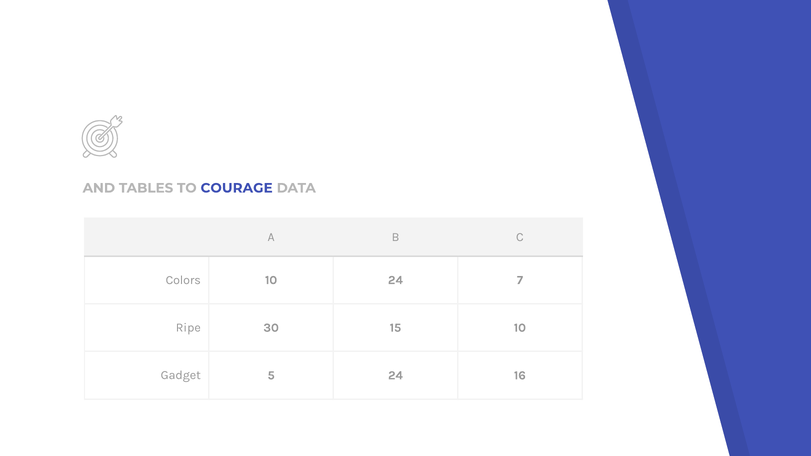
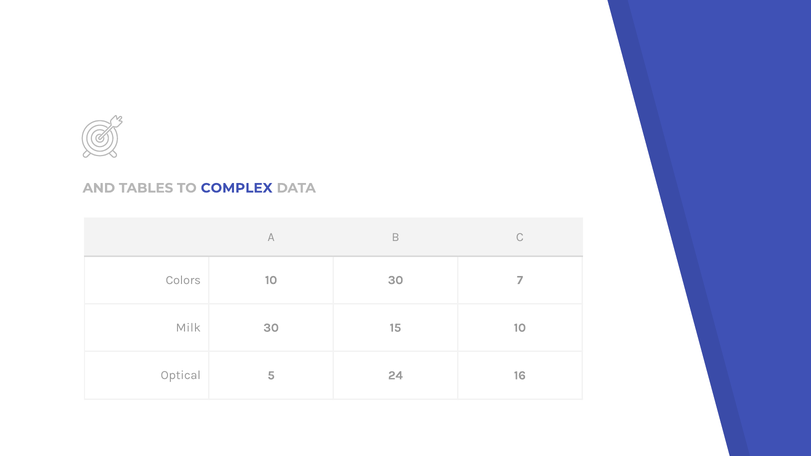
COURAGE: COURAGE -> COMPLEX
10 24: 24 -> 30
Ripe: Ripe -> Milk
Gadget: Gadget -> Optical
